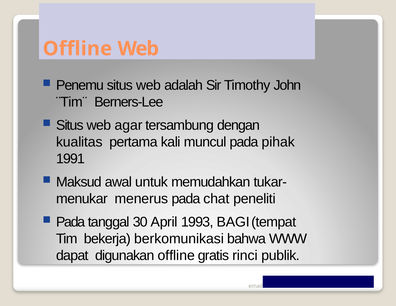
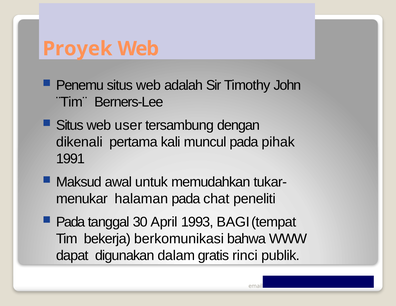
Offline at (77, 49): Offline -> Proyek
agar: agar -> user
kualitas: kualitas -> dikenali
menerus: menerus -> halaman
digunakan offline: offline -> dalam
